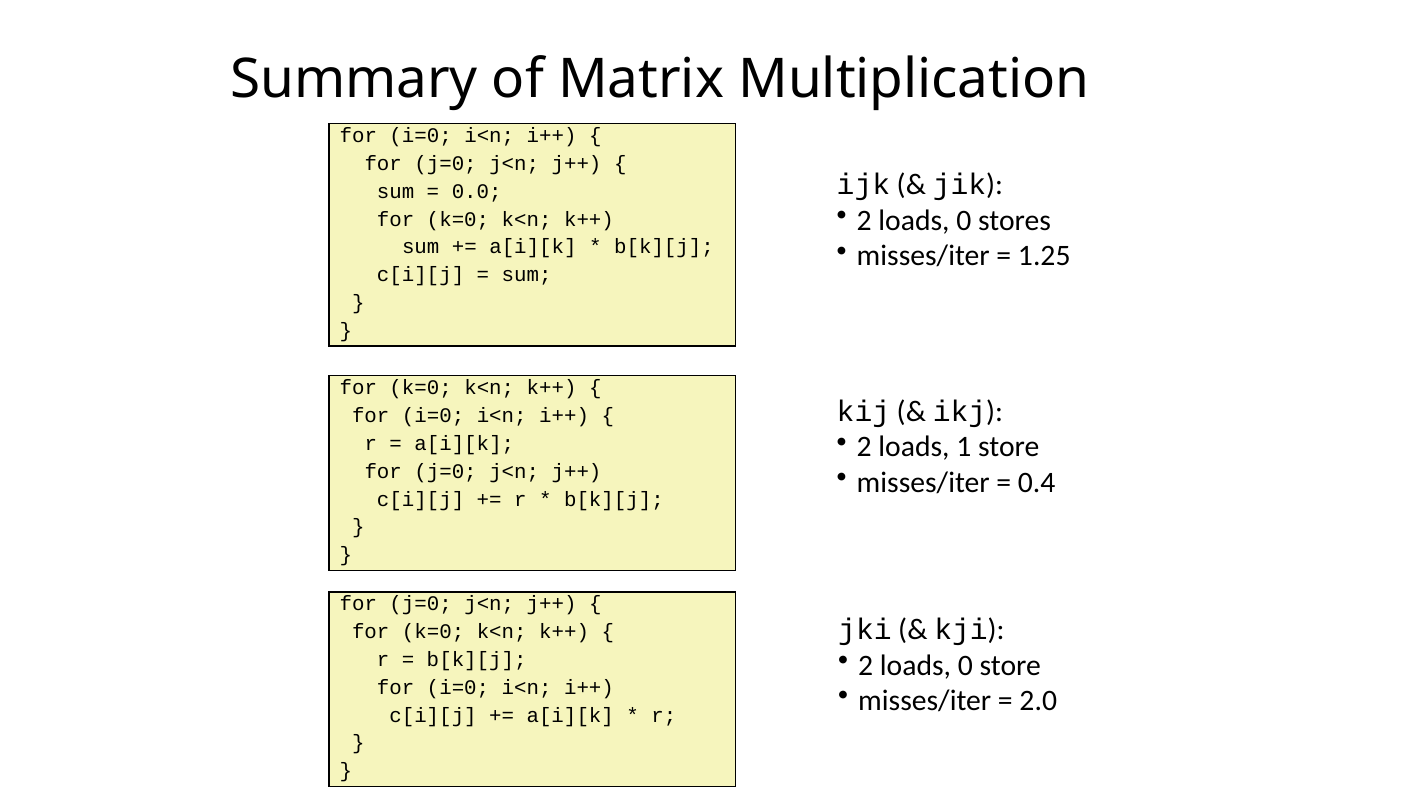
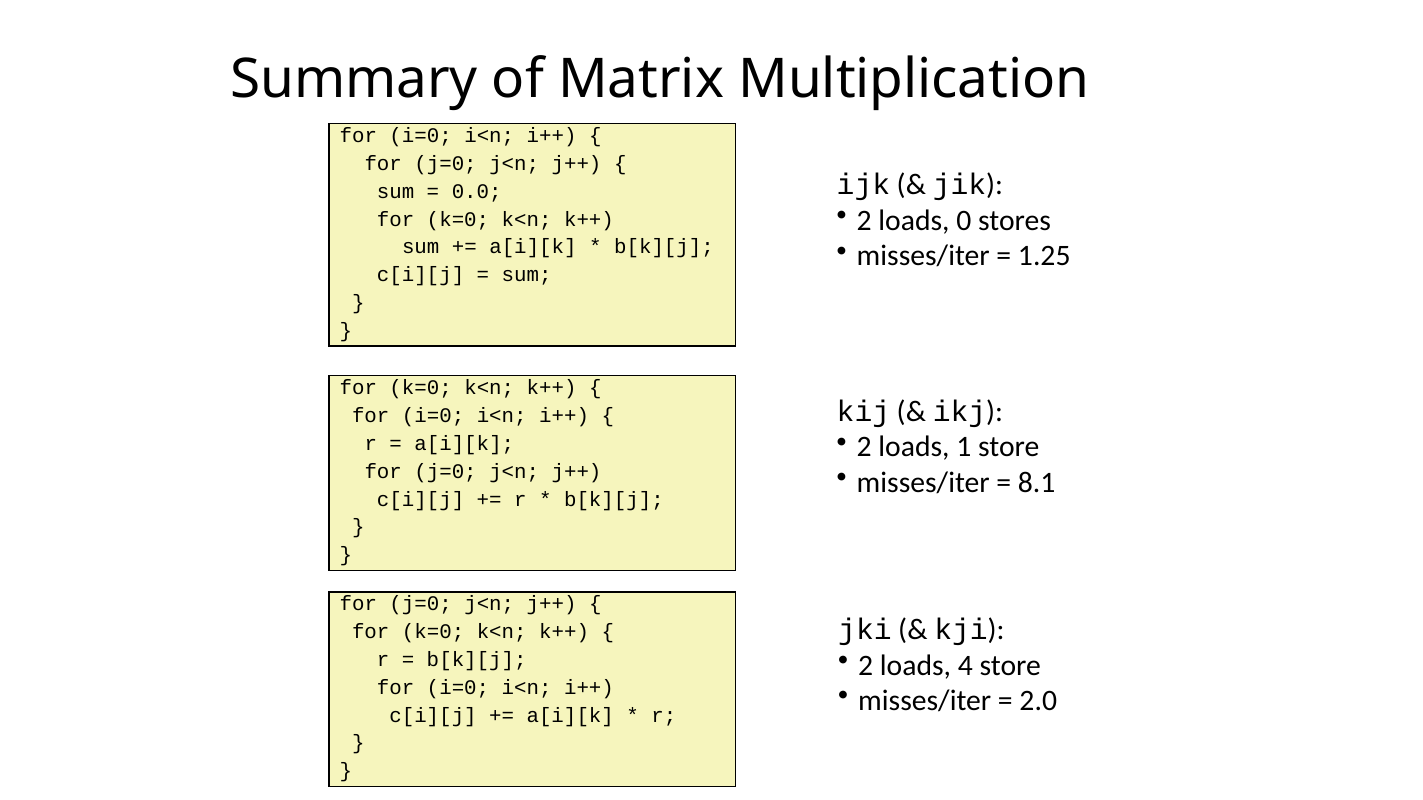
0.4: 0.4 -> 8.1
0 at (965, 666): 0 -> 4
